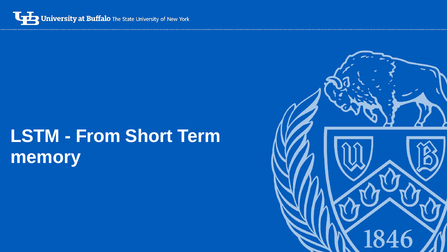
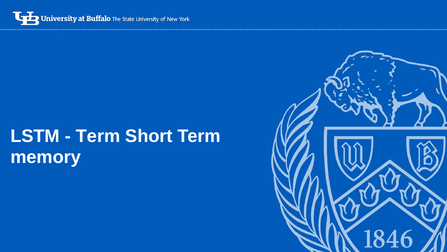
From at (98, 136): From -> Term
